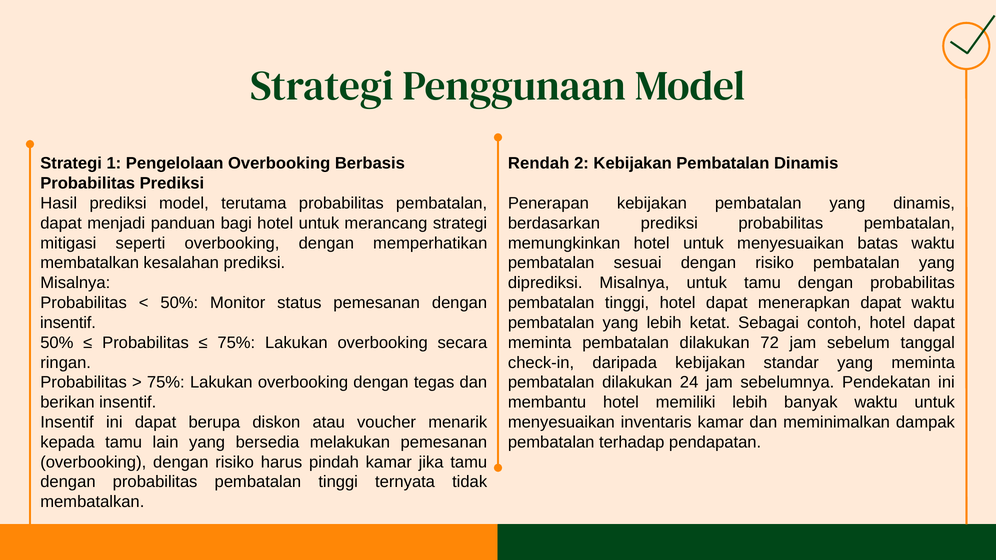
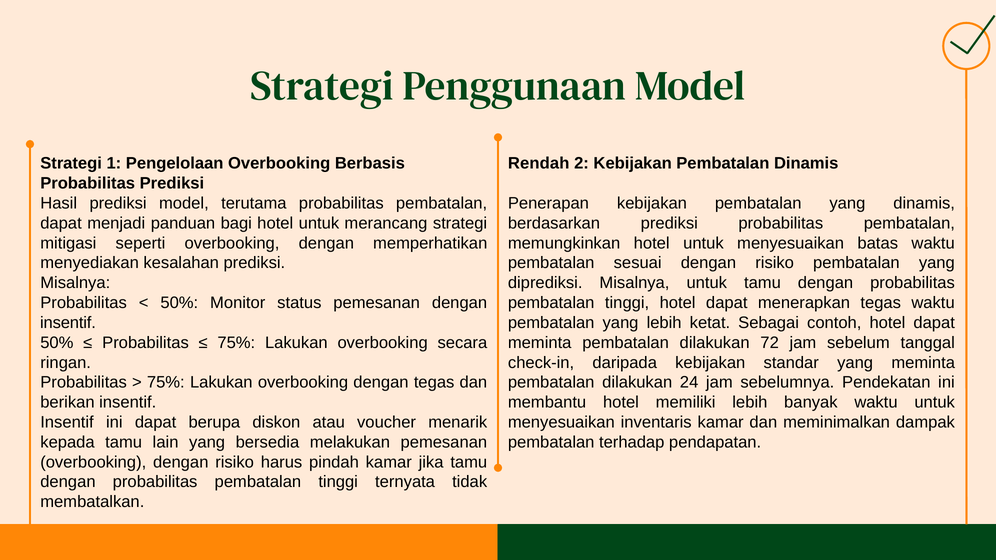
membatalkan at (90, 263): membatalkan -> menyediakan
menerapkan dapat: dapat -> tegas
